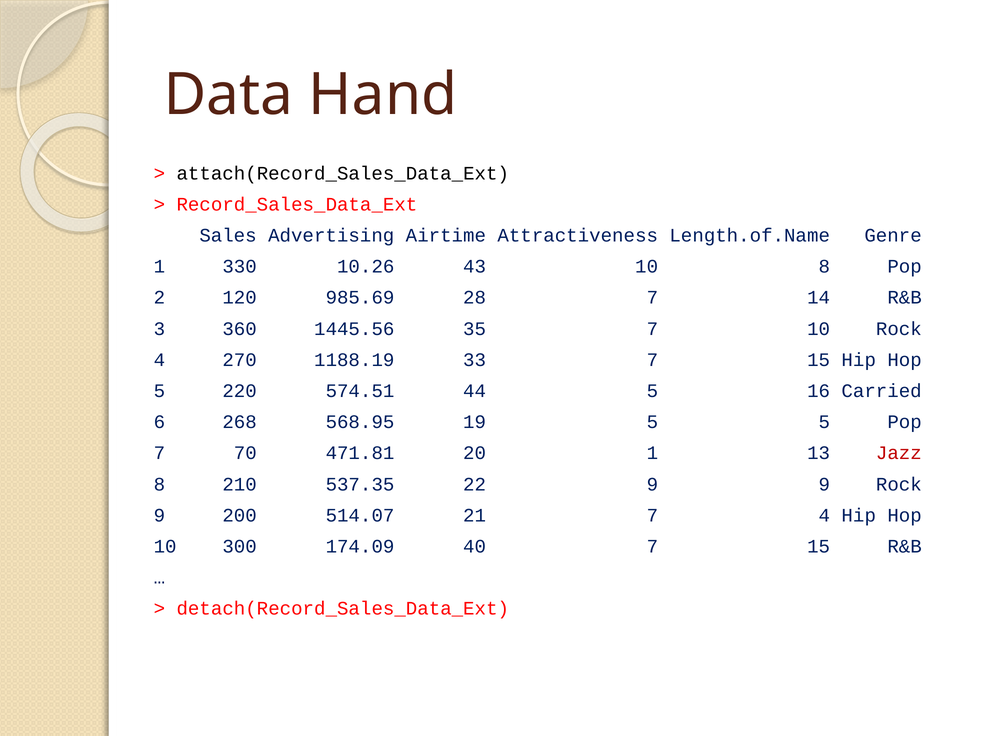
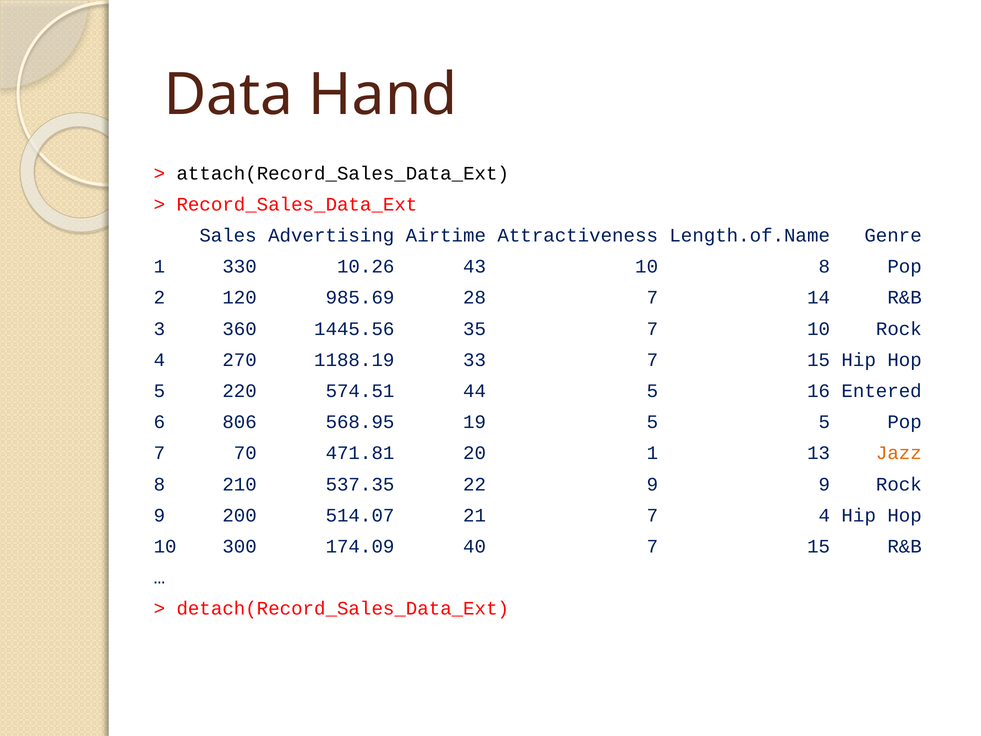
Carried: Carried -> Entered
268: 268 -> 806
Jazz colour: red -> orange
